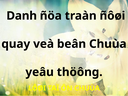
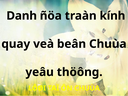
ñôøi: ñôøi -> kính
